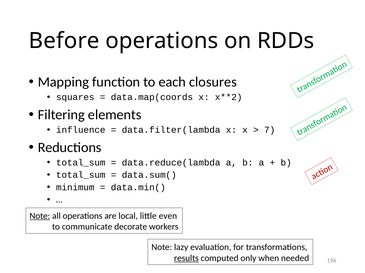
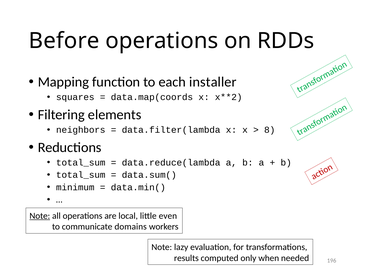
closures: closures -> installer
influence: influence -> neighbors
7: 7 -> 8
decorate: decorate -> domains
results underline: present -> none
